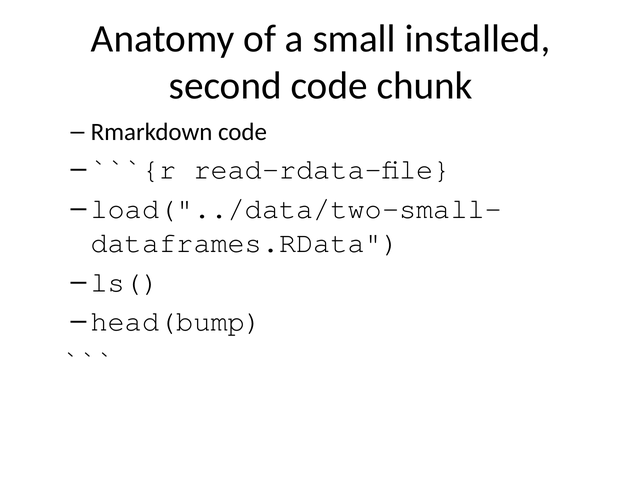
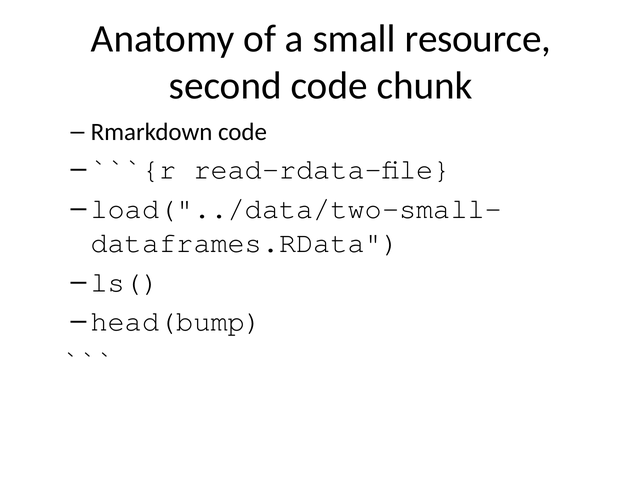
installed: installed -> resource
